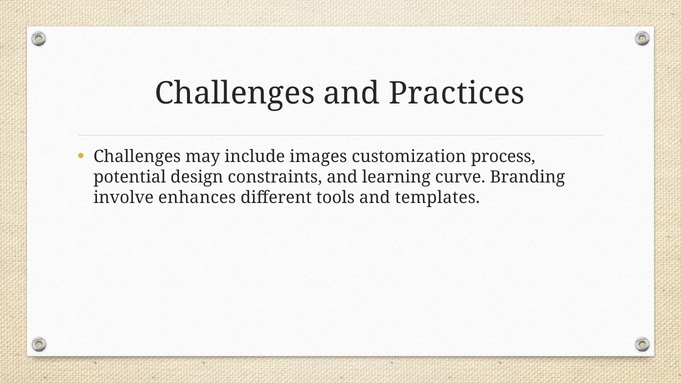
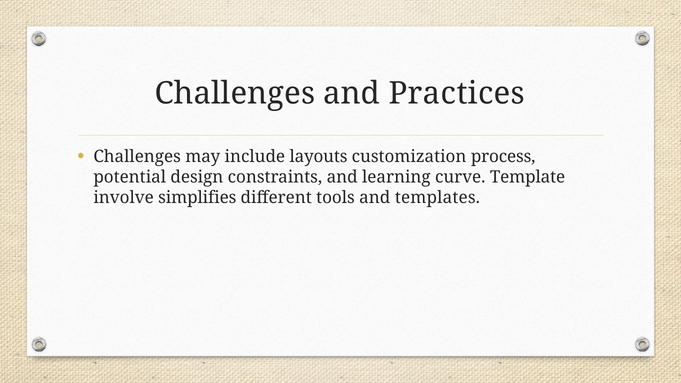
images: images -> layouts
Branding: Branding -> Template
enhances: enhances -> simplifies
